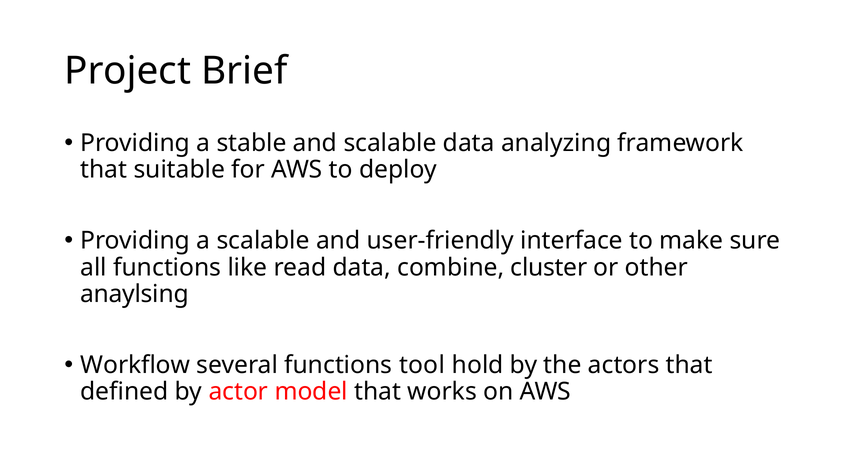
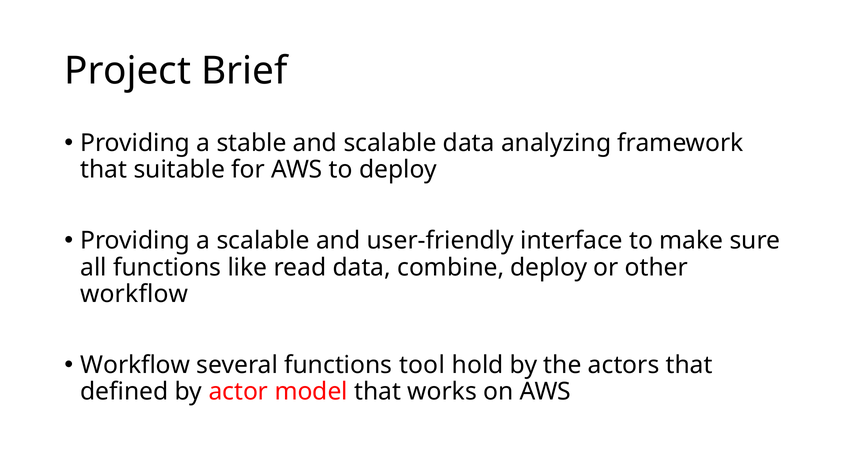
combine cluster: cluster -> deploy
anaylsing at (134, 294): anaylsing -> workflow
